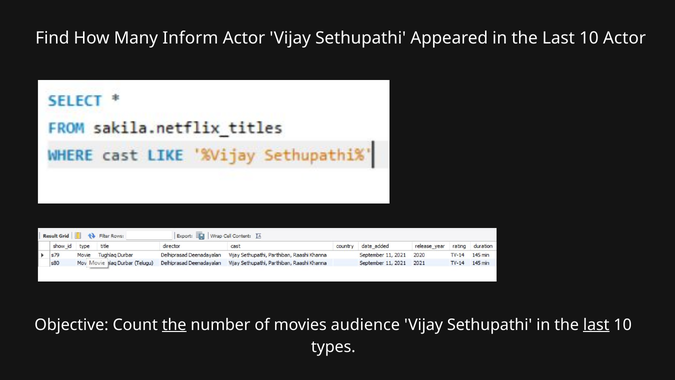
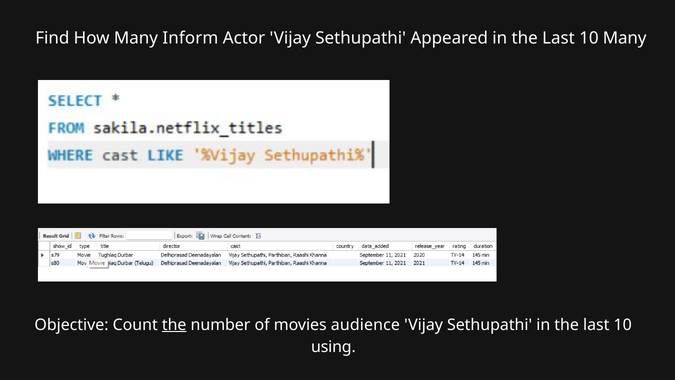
10 Actor: Actor -> Many
last at (596, 325) underline: present -> none
types: types -> using
